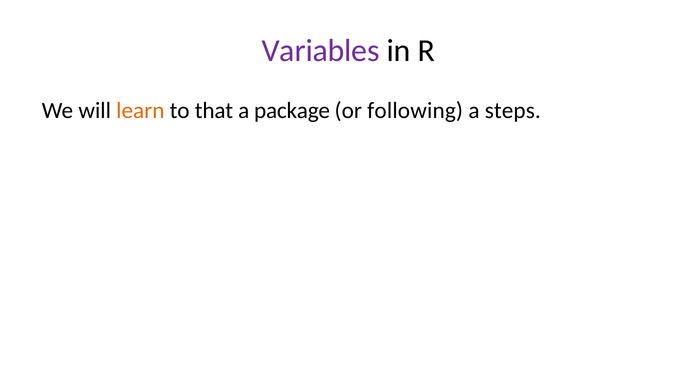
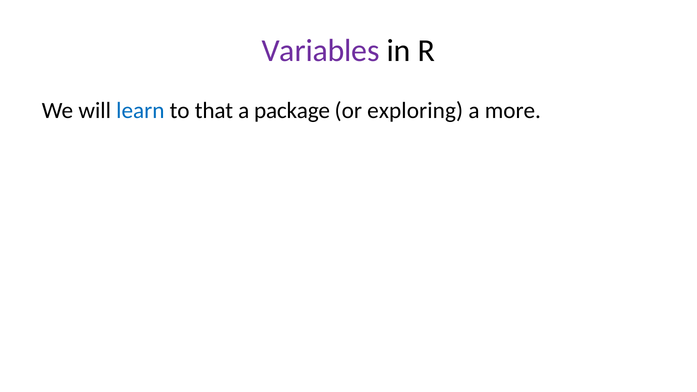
learn colour: orange -> blue
following: following -> exploring
steps: steps -> more
